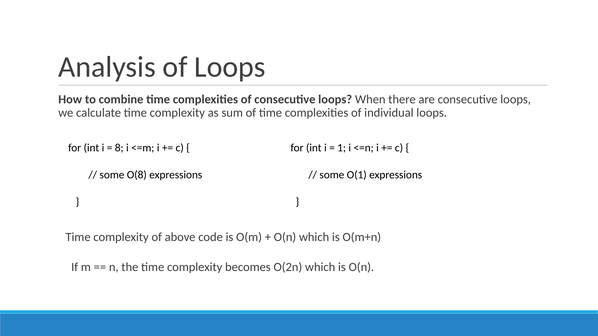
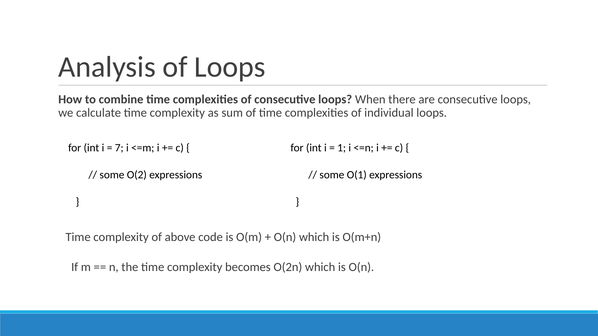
8: 8 -> 7
O(8: O(8 -> O(2
